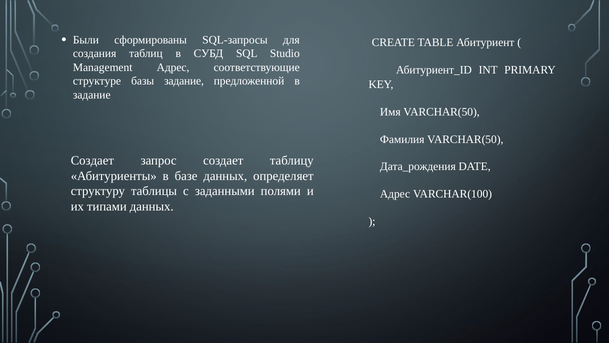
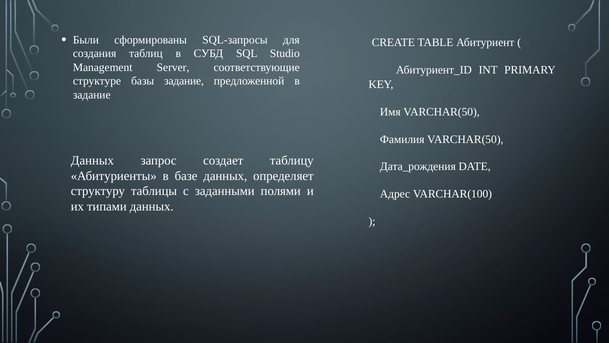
Management Адрес: Адрес -> Server
Создает at (92, 160): Создает -> Данных
